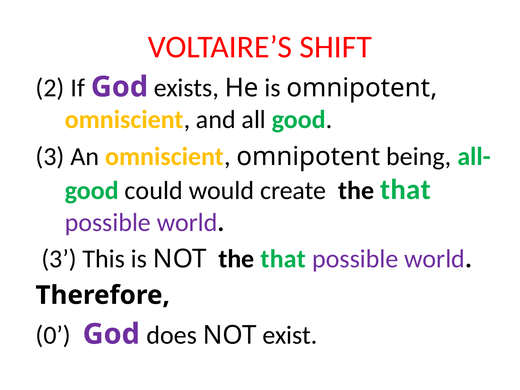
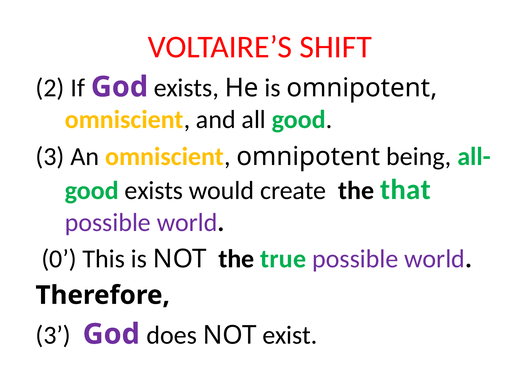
good could: could -> exists
3 at (59, 259): 3 -> 0
NOT the that: that -> true
0 at (53, 335): 0 -> 3
